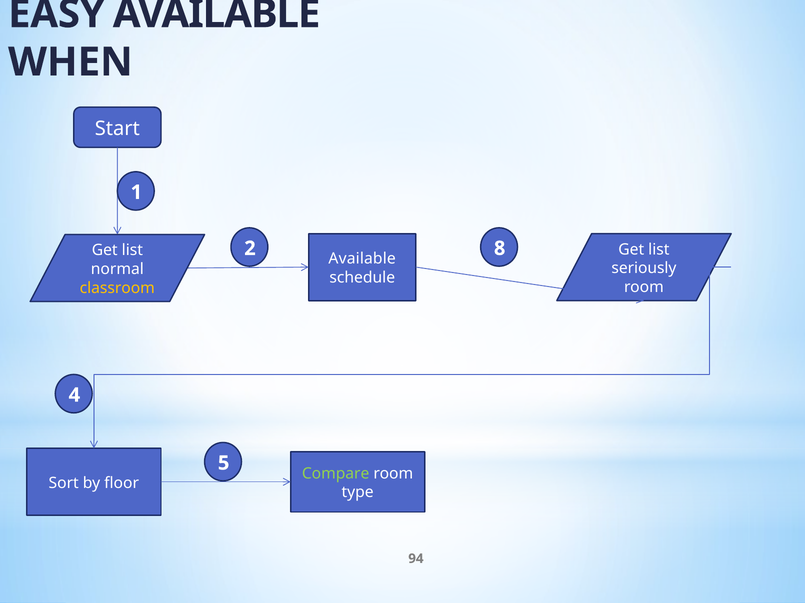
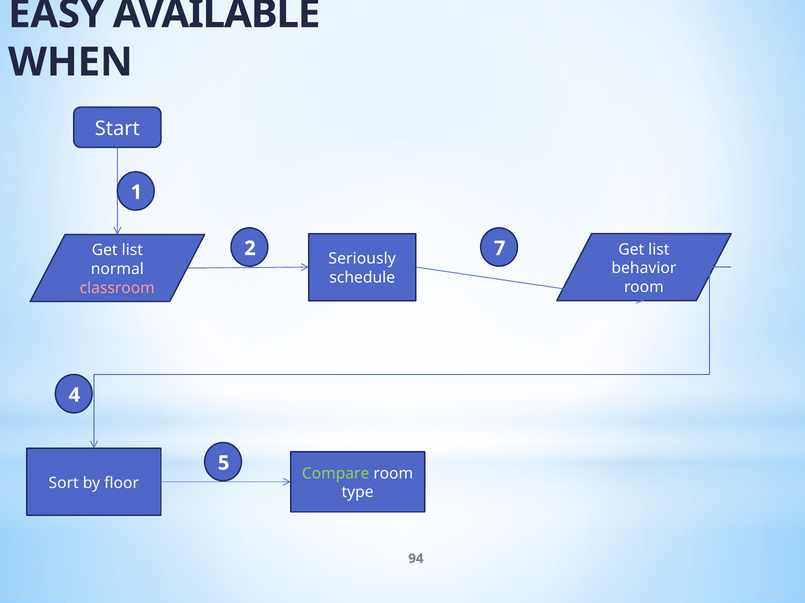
8: 8 -> 7
Available at (362, 259): Available -> Seriously
seriously: seriously -> behavior
classroom colour: yellow -> pink
